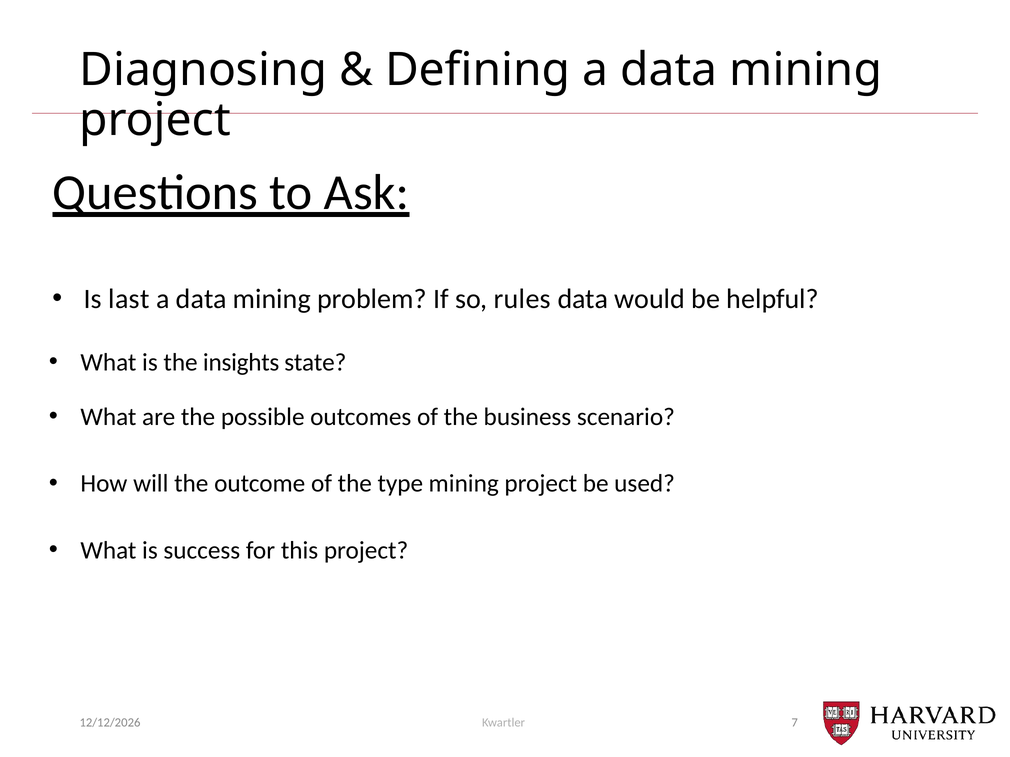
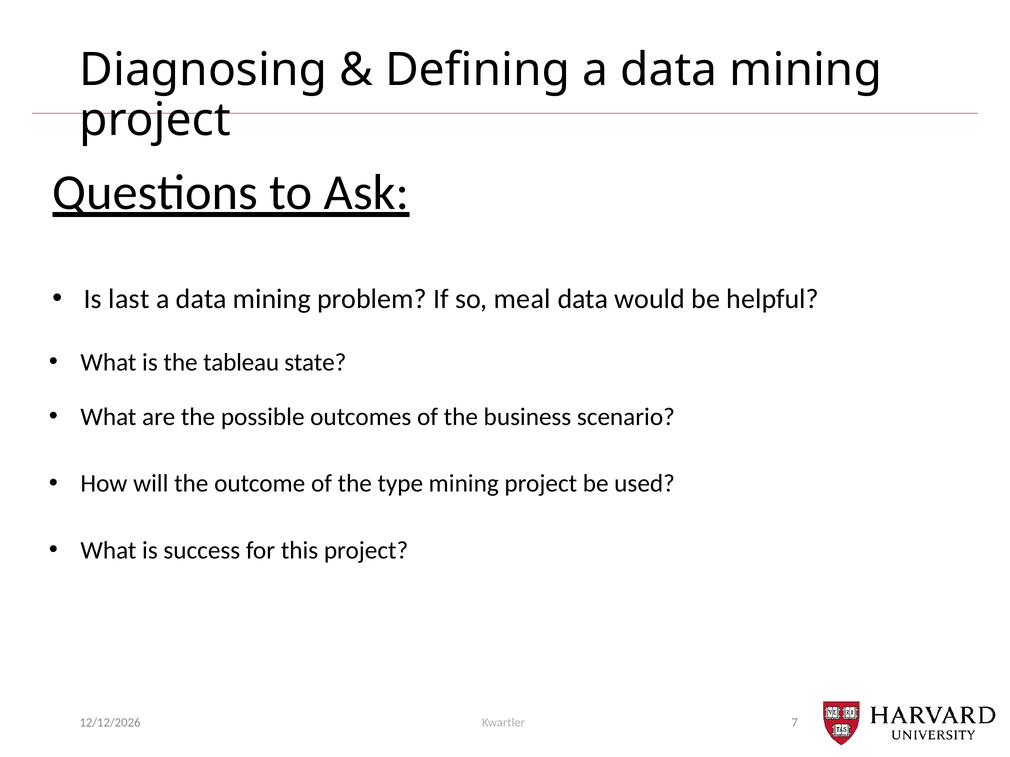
rules: rules -> meal
insights: insights -> tableau
